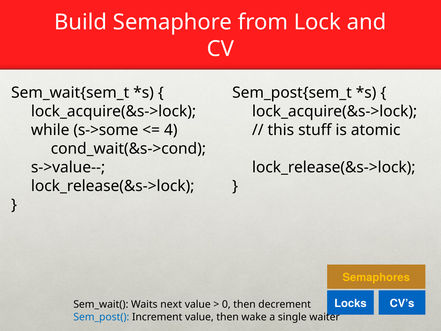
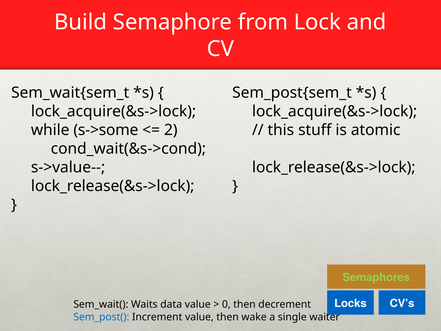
4: 4 -> 2
Semaphores colour: yellow -> light green
next: next -> data
